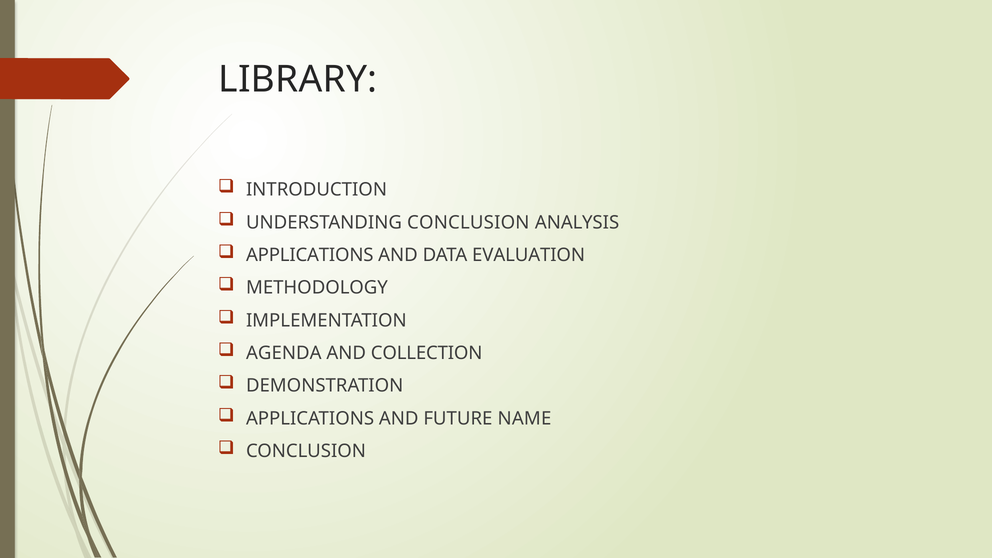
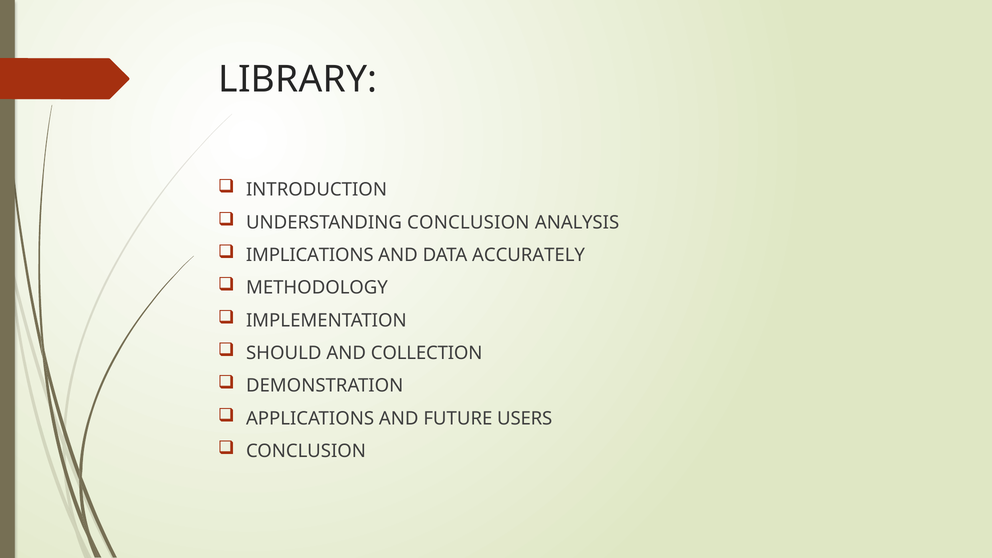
APPLICATIONS at (310, 255): APPLICATIONS -> IMPLICATIONS
EVALUATION: EVALUATION -> ACCURATELY
AGENDA: AGENDA -> SHOULD
NAME: NAME -> USERS
